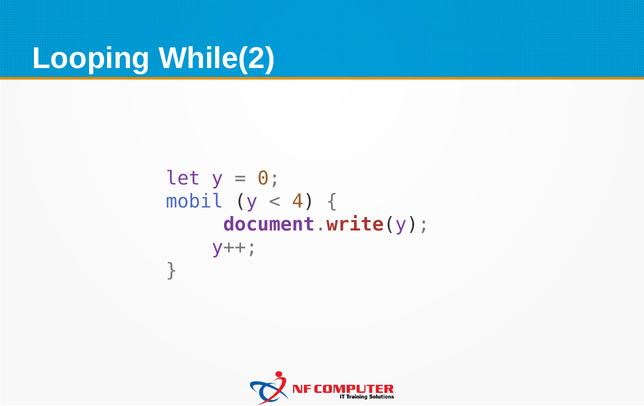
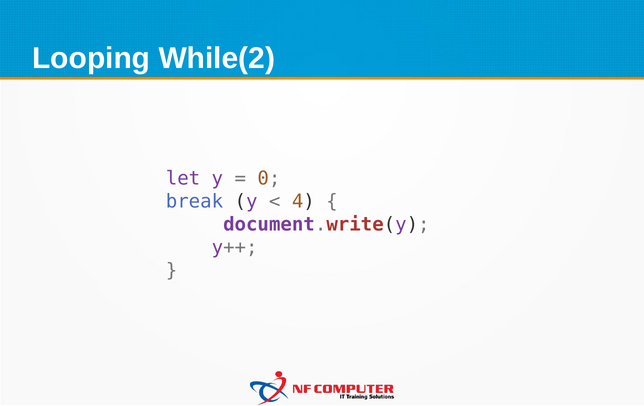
mobil: mobil -> break
